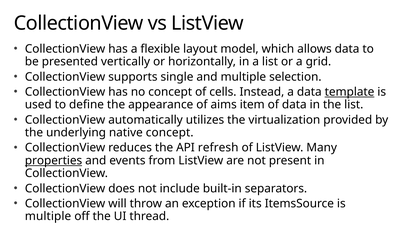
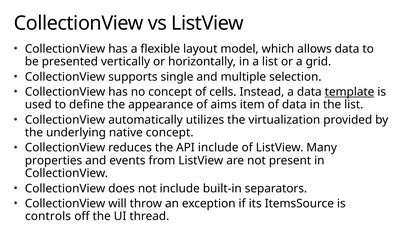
API refresh: refresh -> include
properties underline: present -> none
multiple at (48, 216): multiple -> controls
